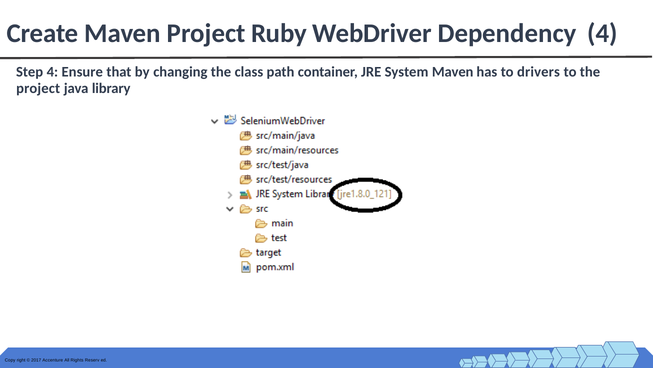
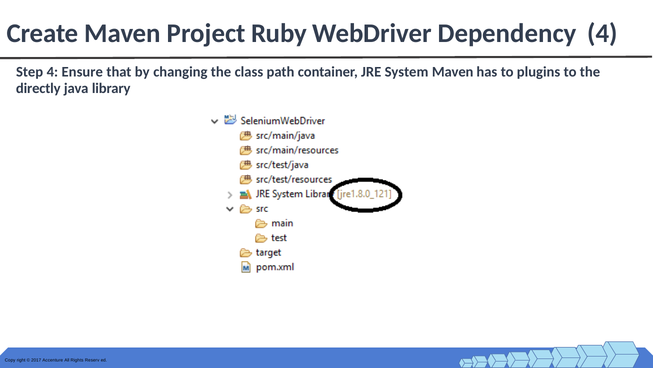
drivers: drivers -> plugins
project at (38, 88): project -> directly
